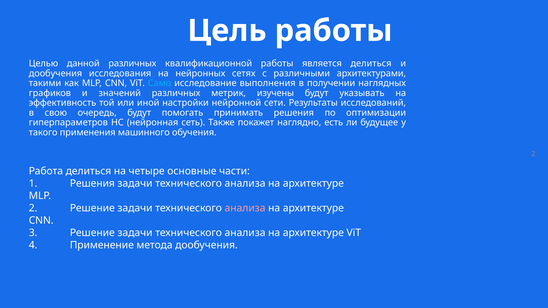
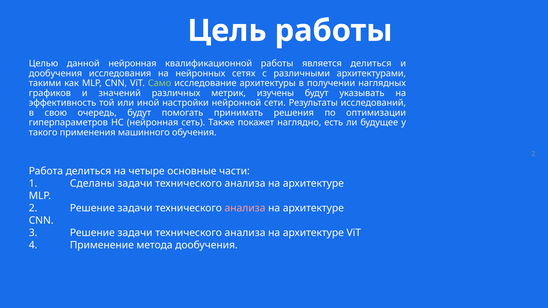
данной различных: различных -> нейронная
Само colour: light blue -> light green
выполнения: выполнения -> архитектуры
1 Решения: Решения -> Сделаны
